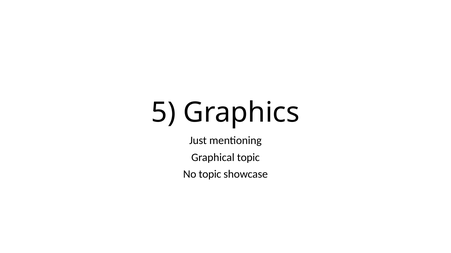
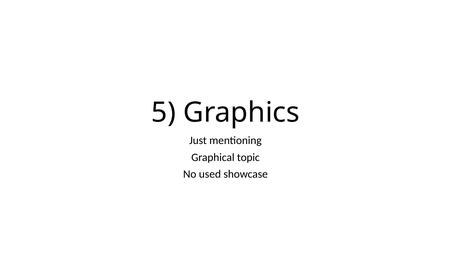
No topic: topic -> used
